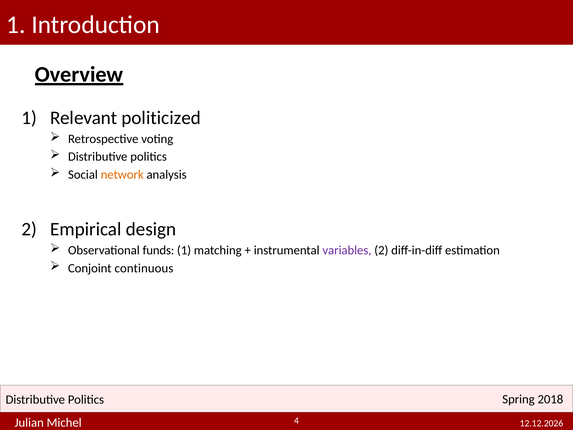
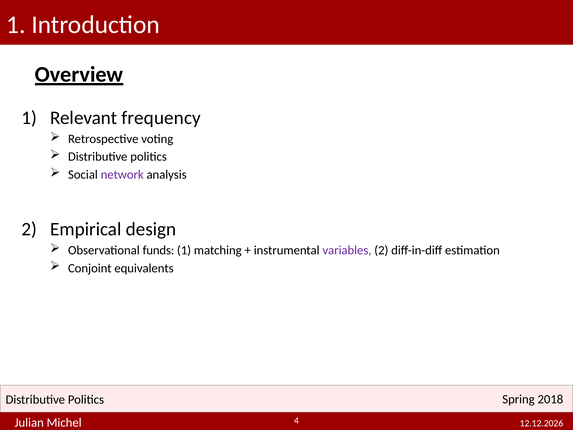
politicized: politicized -> frequency
network colour: orange -> purple
continuous: continuous -> equivalents
